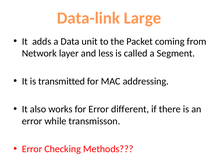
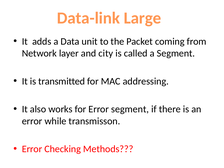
less: less -> city
Error different: different -> segment
